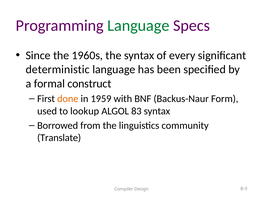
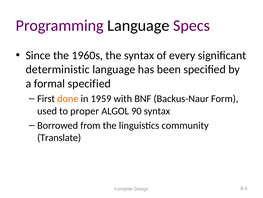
Language at (138, 25) colour: green -> black
formal construct: construct -> specified
lookup: lookup -> proper
83: 83 -> 90
